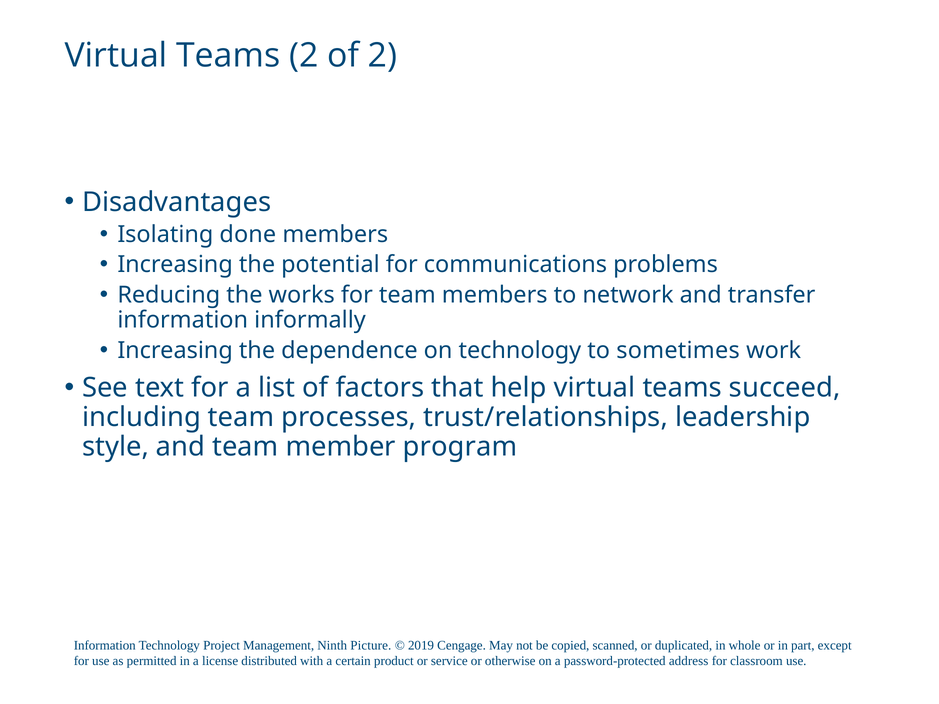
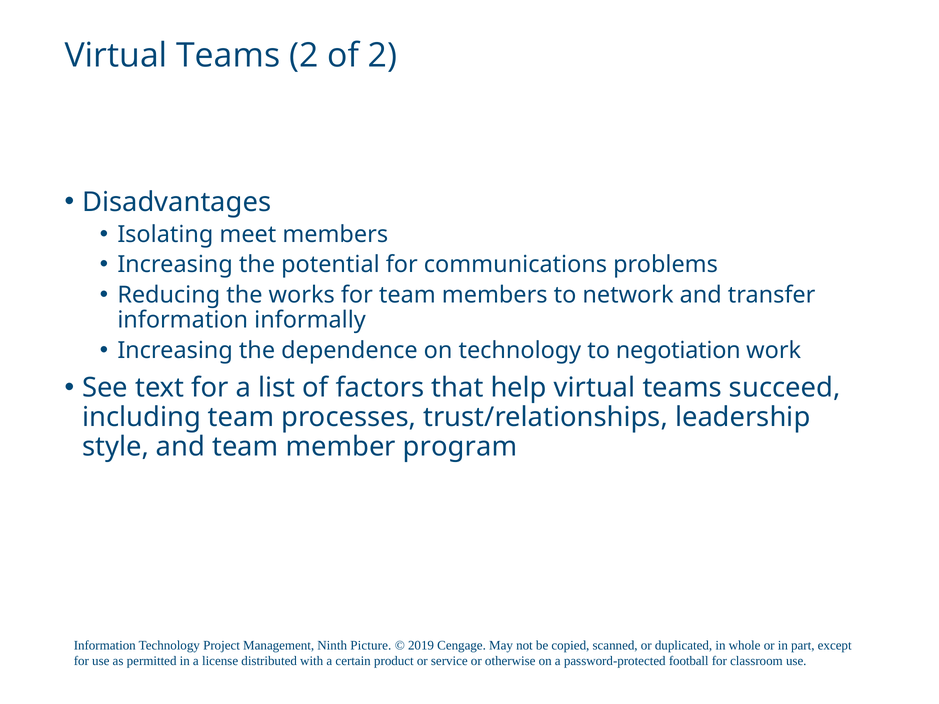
done: done -> meet
sometimes: sometimes -> negotiation
address: address -> football
